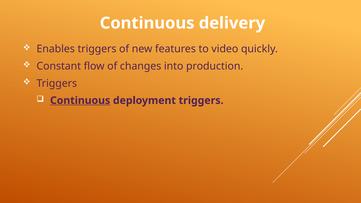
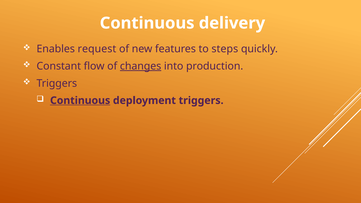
Enables triggers: triggers -> request
video: video -> steps
changes underline: none -> present
